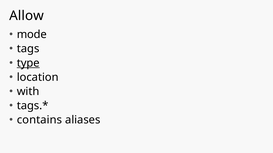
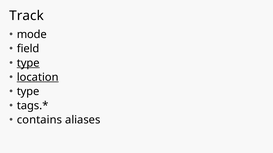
Allow: Allow -> Track
tags: tags -> field
location underline: none -> present
with at (28, 92): with -> type
